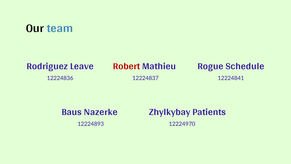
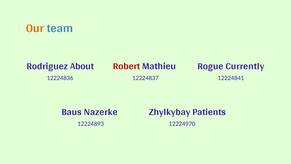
Our colour: black -> orange
Leave: Leave -> About
Schedule: Schedule -> Currently
